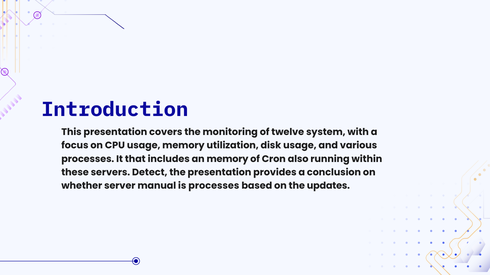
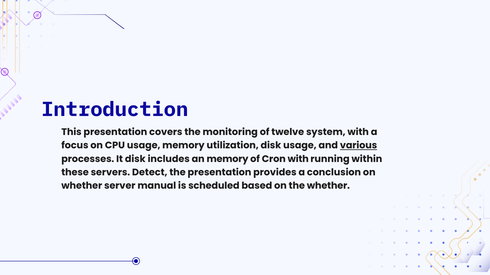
various underline: none -> present
It that: that -> disk
Cron also: also -> with
is processes: processes -> scheduled
the updates: updates -> whether
